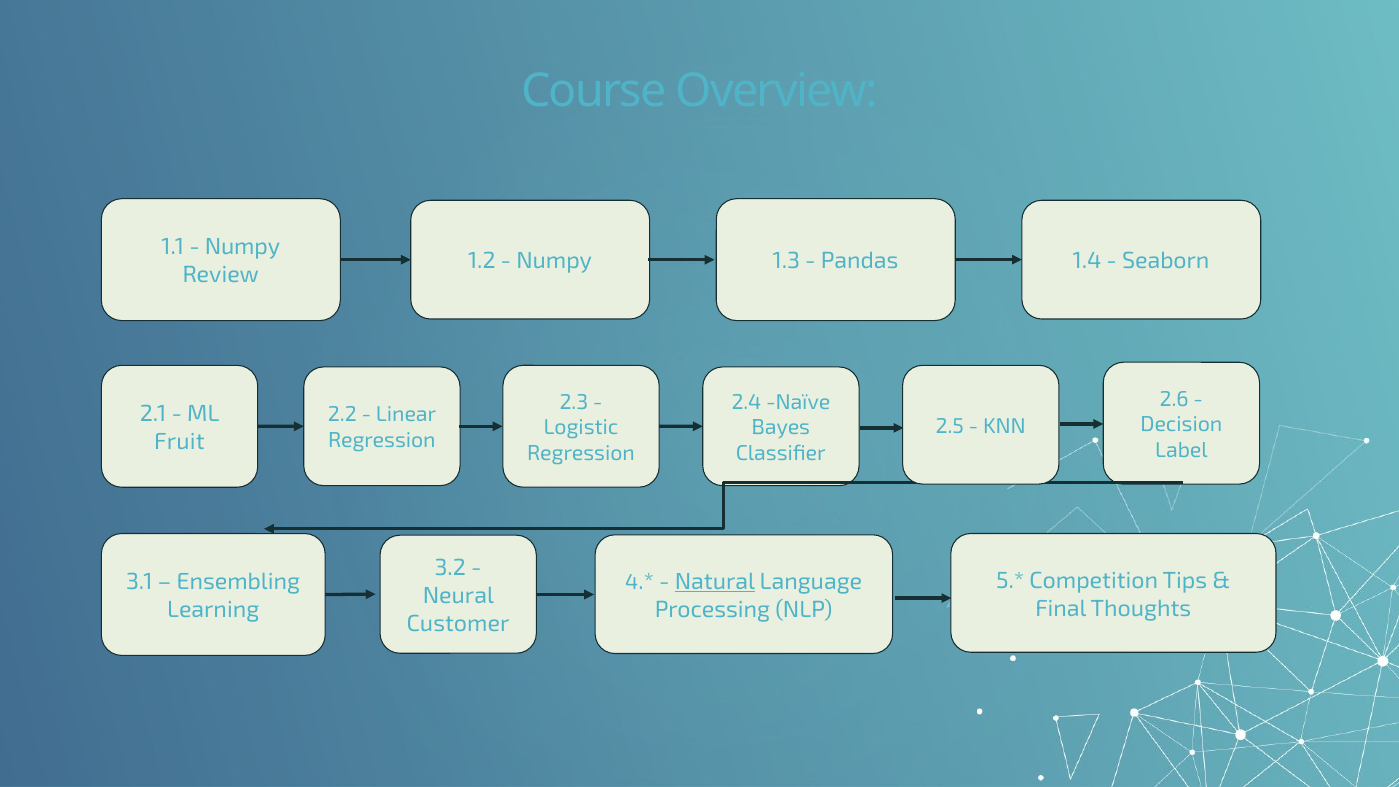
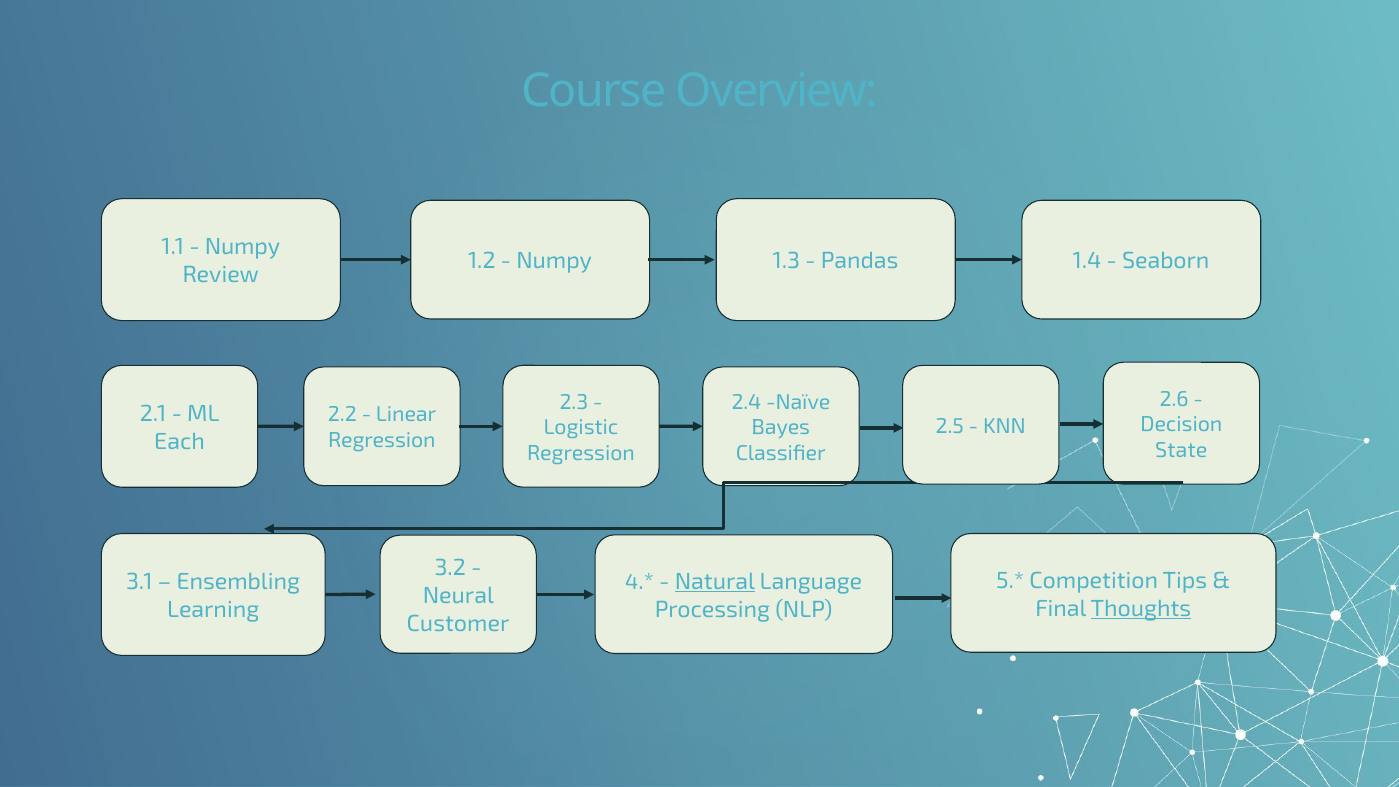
Fruit: Fruit -> Each
Label: Label -> State
Thoughts underline: none -> present
